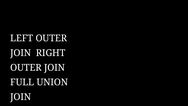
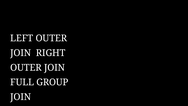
UNION: UNION -> GROUP
